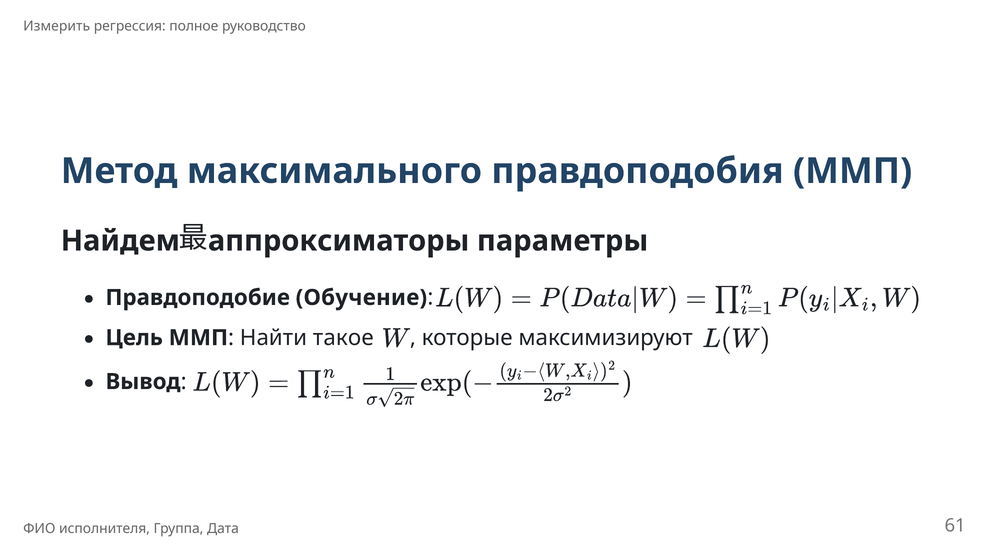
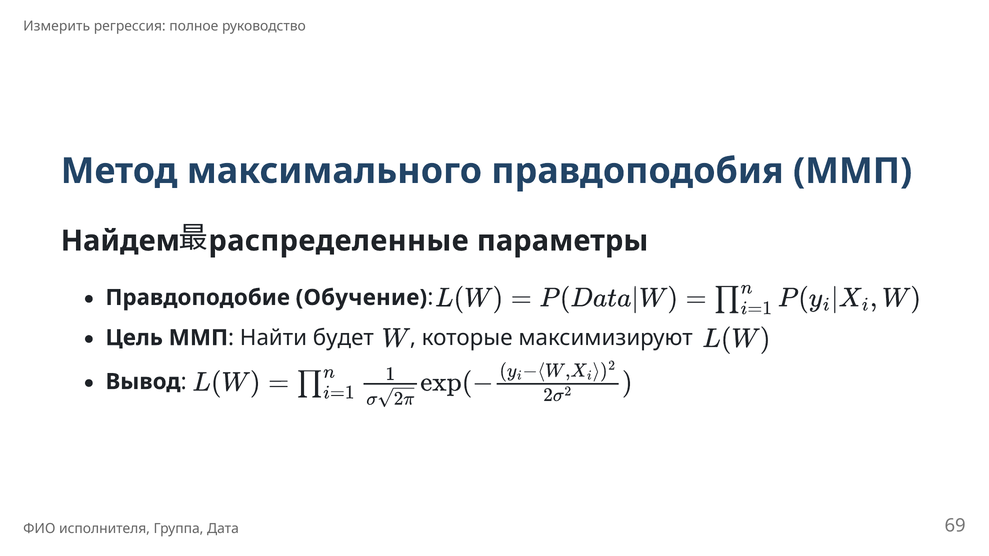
аппроксиматоры: аппроксиматоры -> распределенные
такое: такое -> будет
61: 61 -> 69
